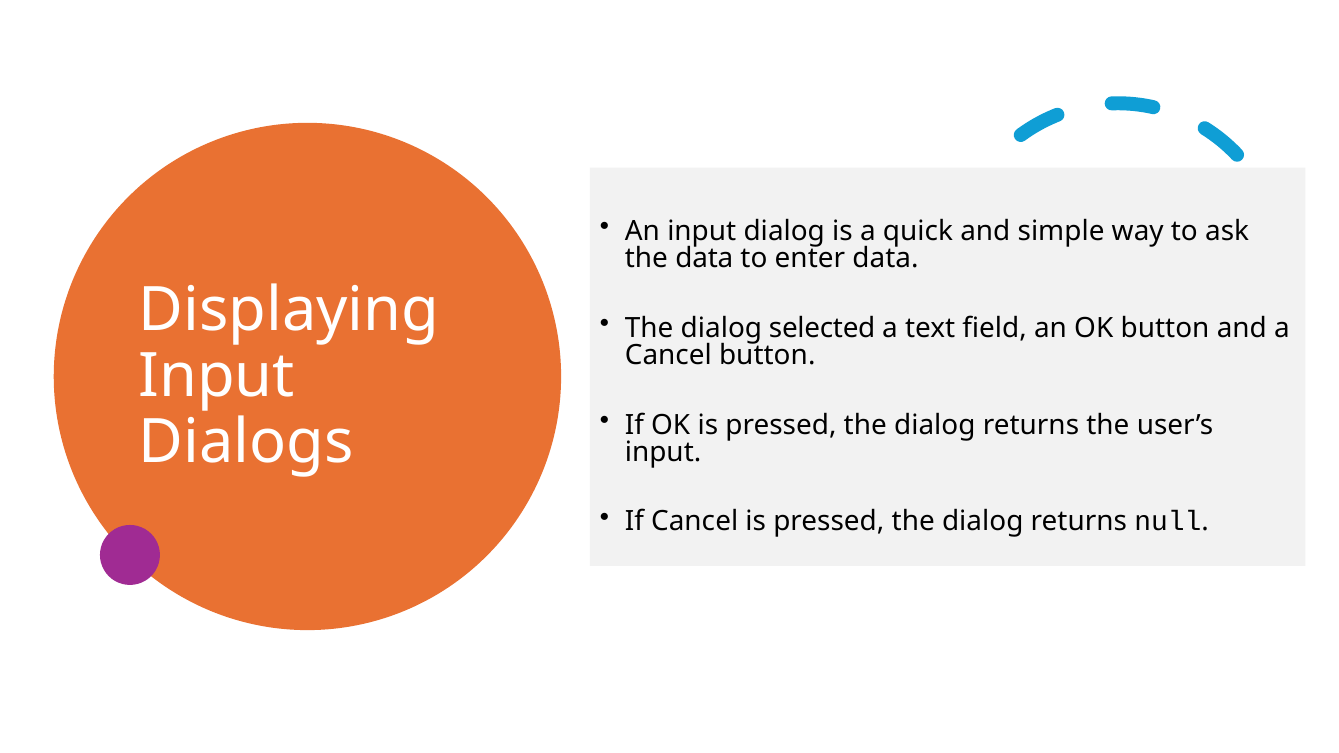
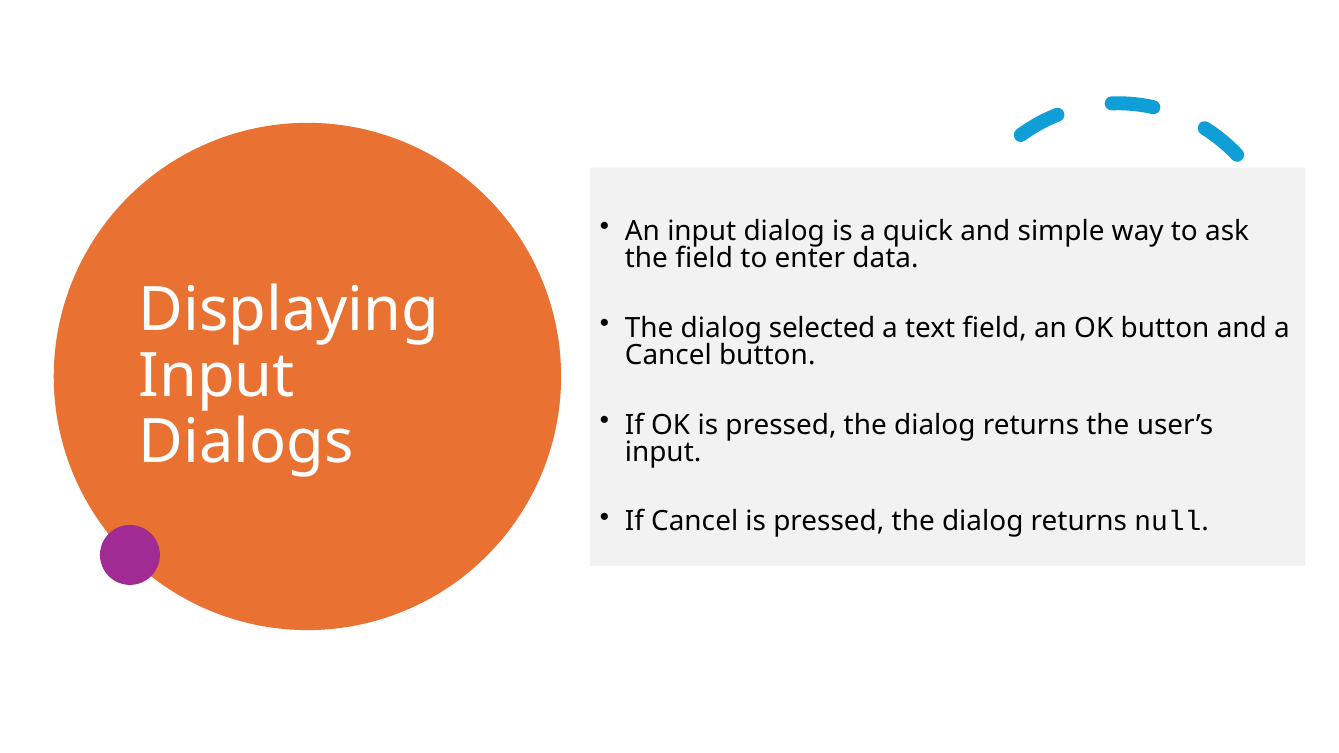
the data: data -> field
